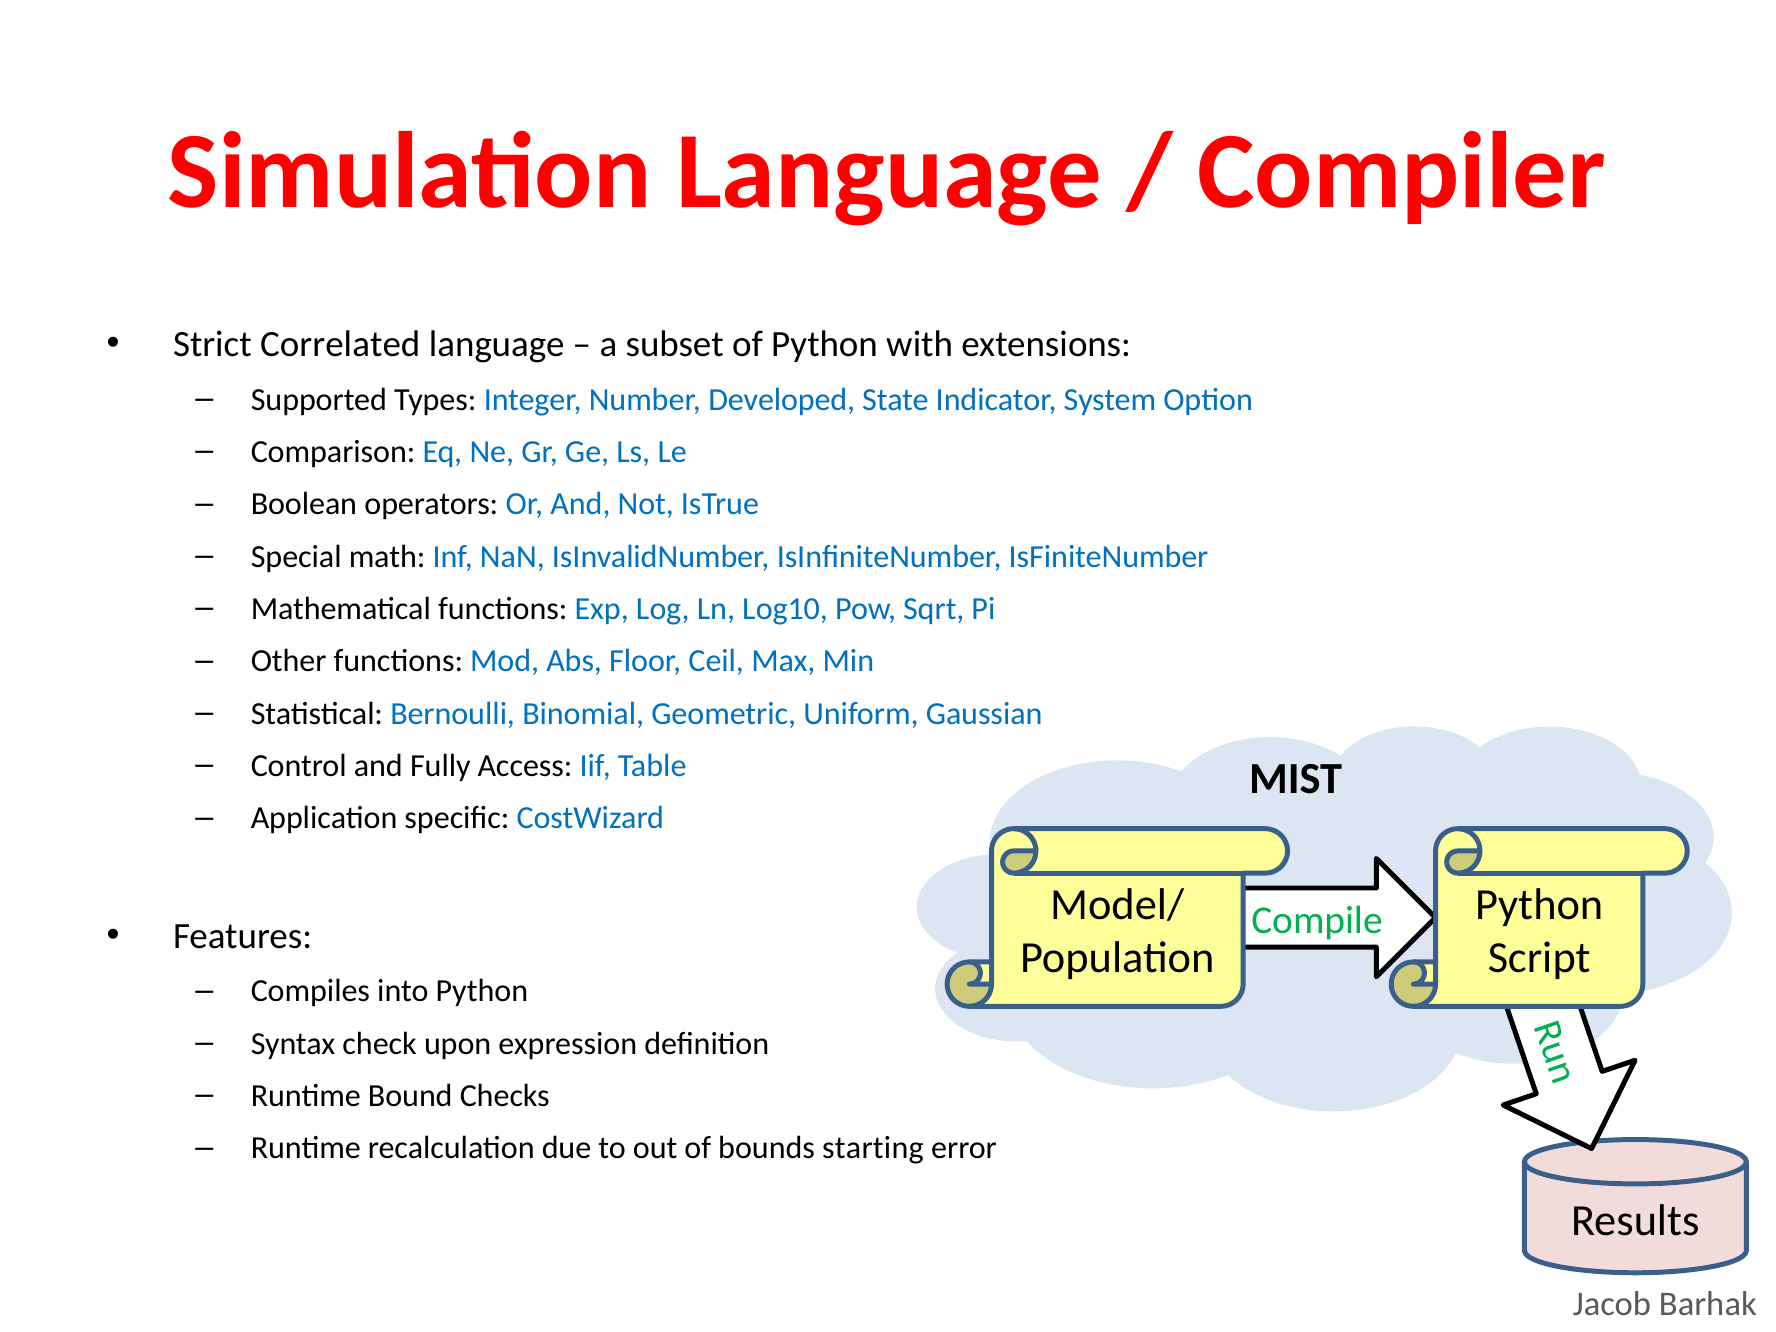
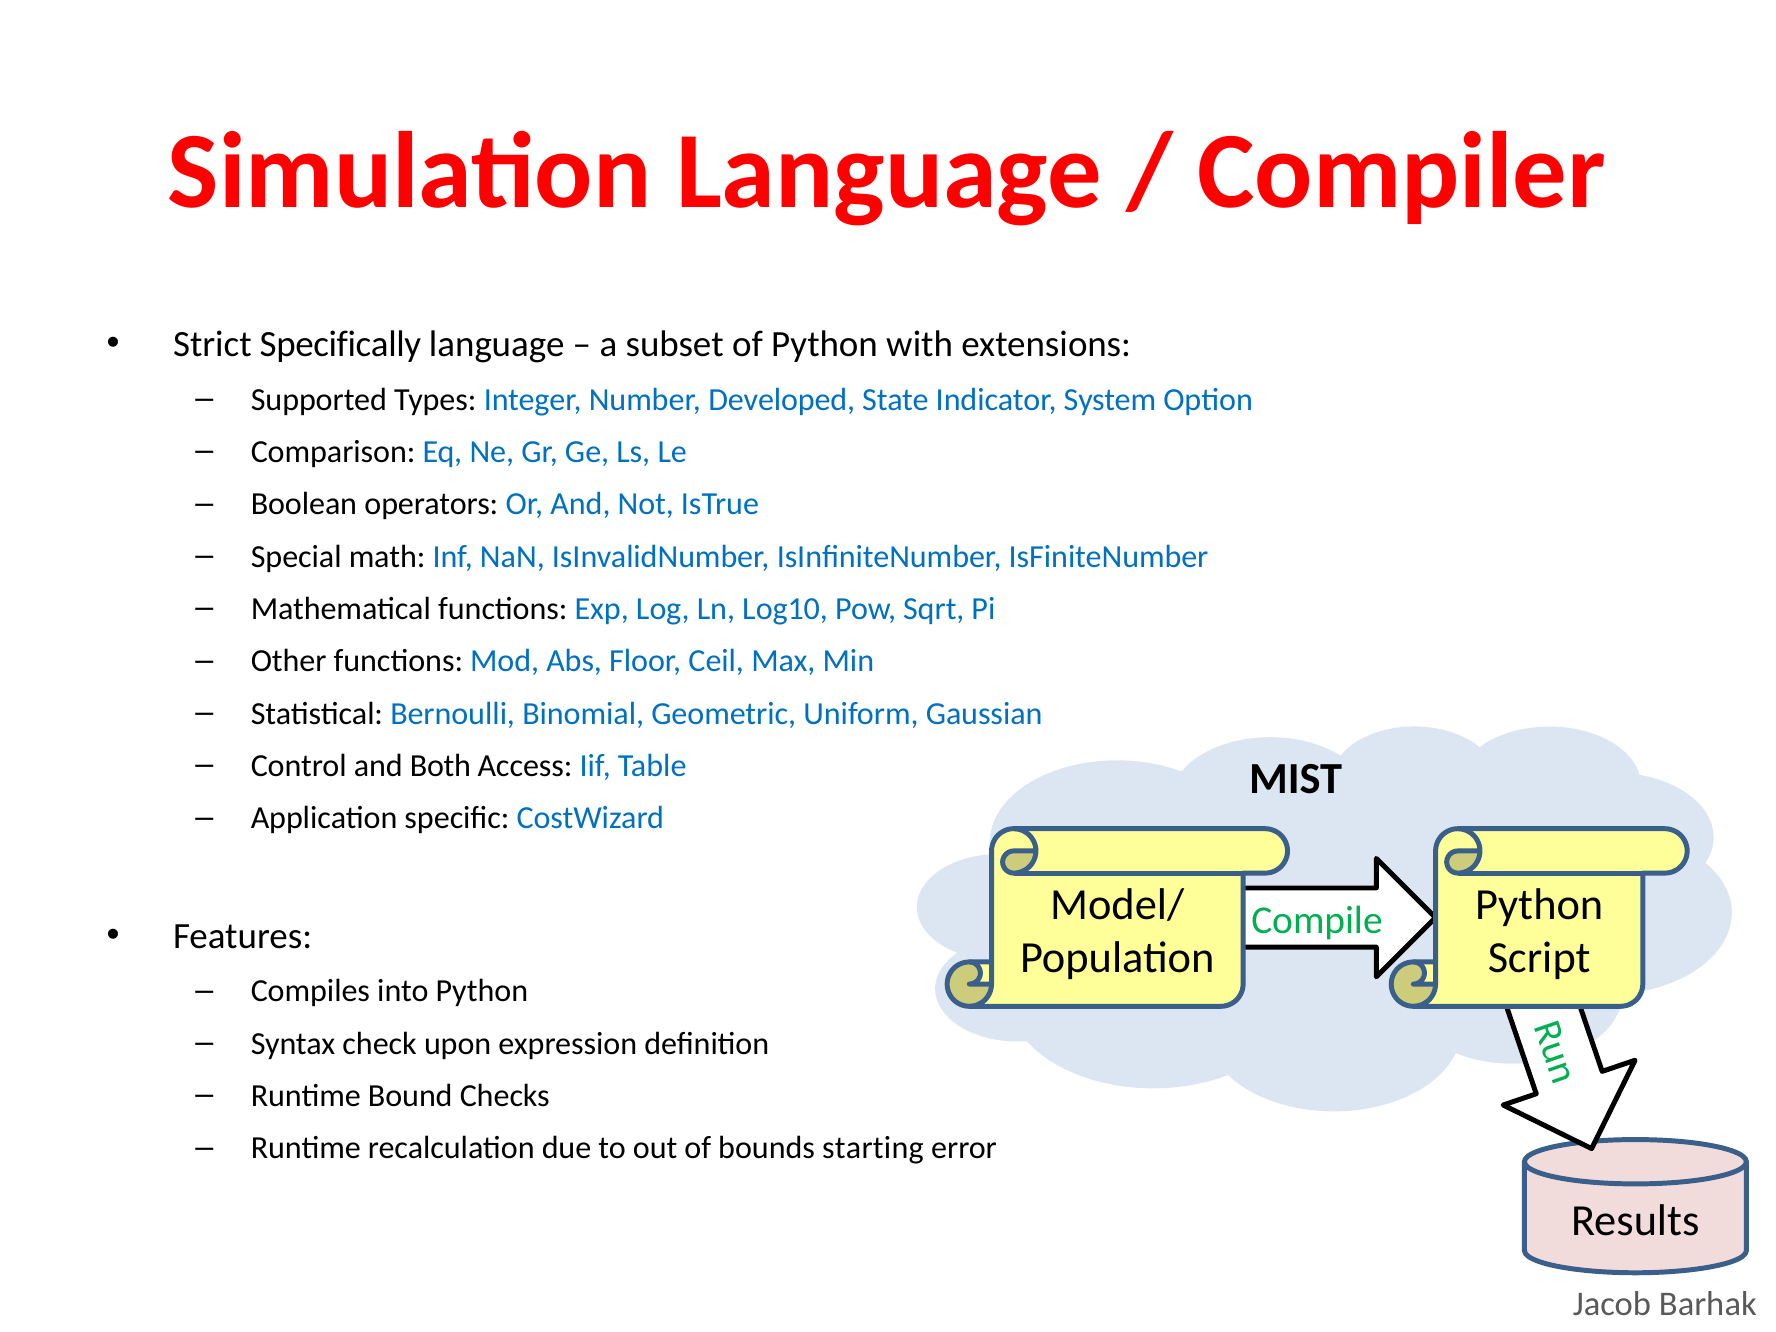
Correlated: Correlated -> Specifically
Fully: Fully -> Both
